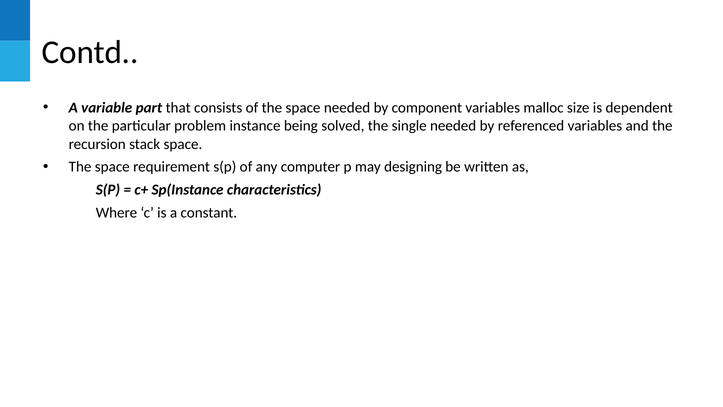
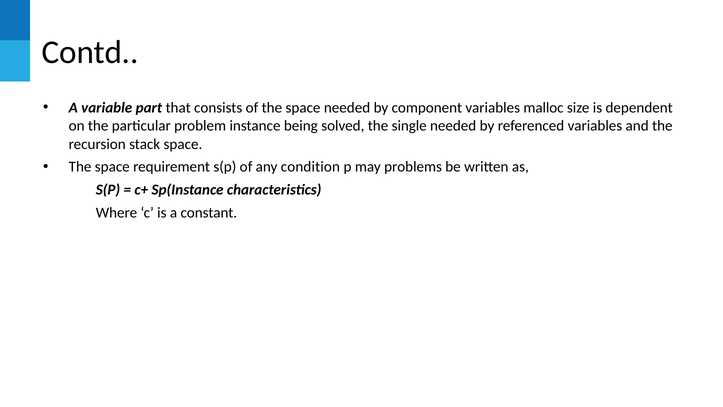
computer: computer -> condition
designing: designing -> problems
